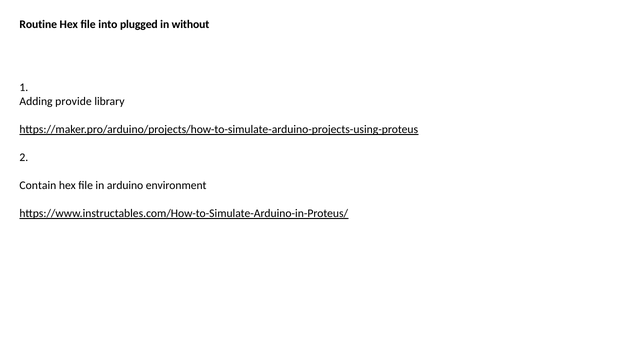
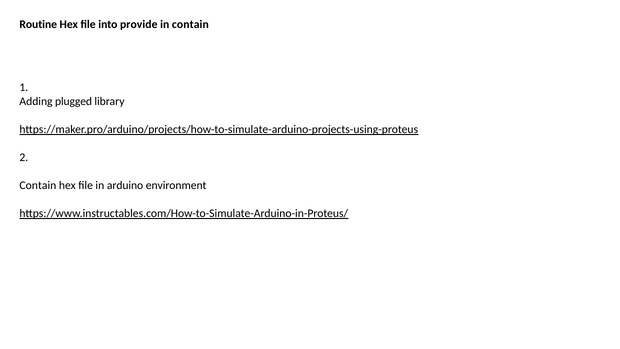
plugged: plugged -> provide
in without: without -> contain
provide: provide -> plugged
